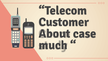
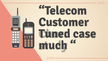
About: About -> Tuned
